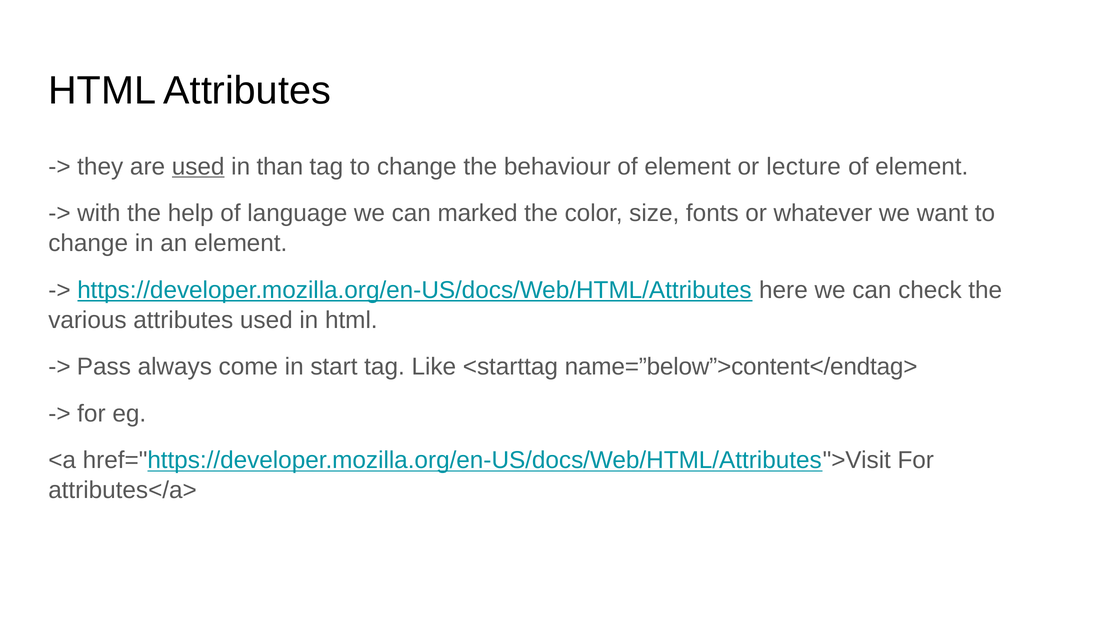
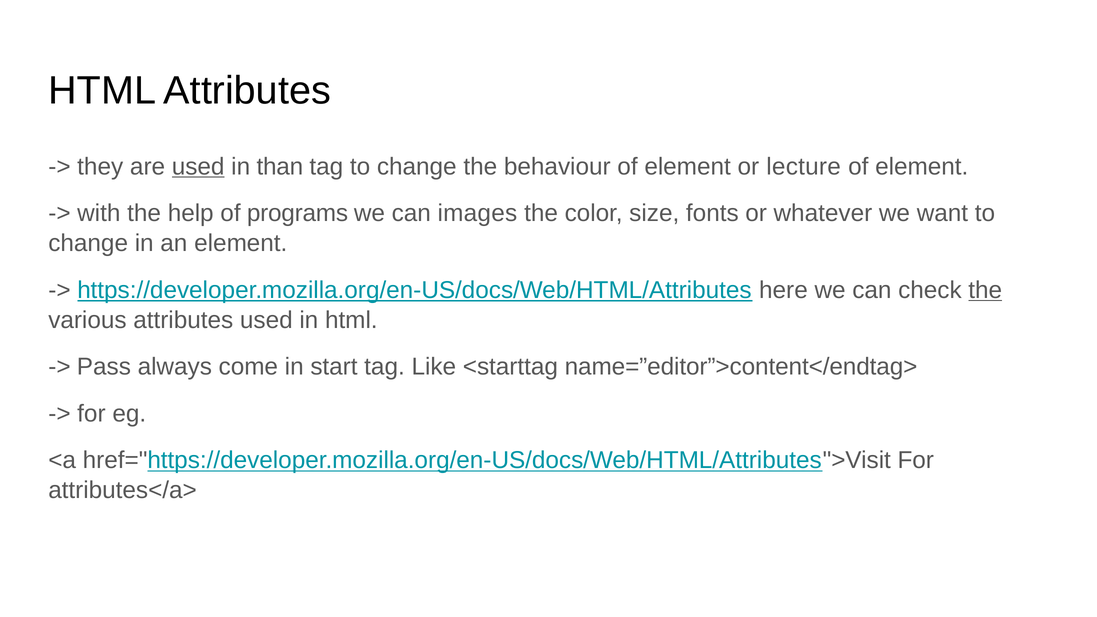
language: language -> programs
marked: marked -> images
the at (985, 290) underline: none -> present
name=”below”>content</endtag>: name=”below”>content</endtag> -> name=”editor”>content</endtag>
